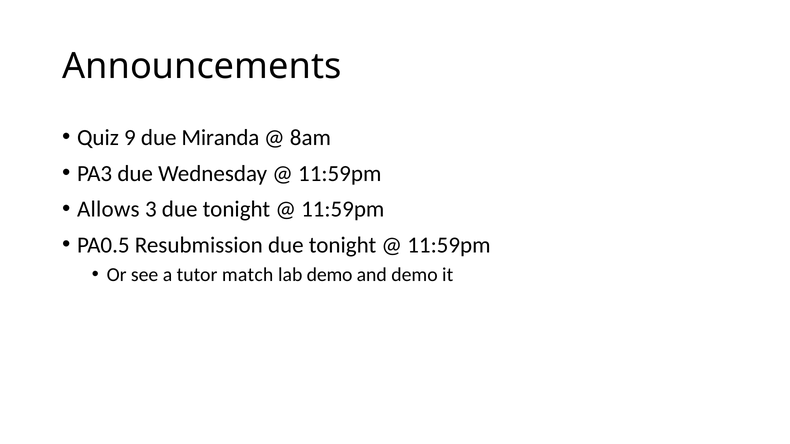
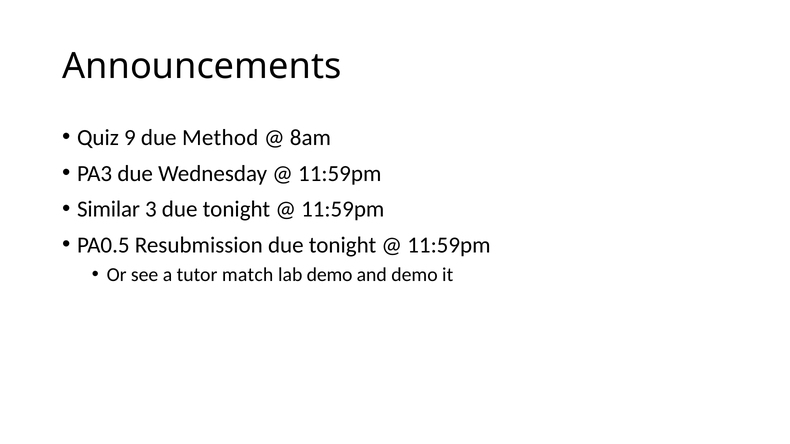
Miranda: Miranda -> Method
Allows: Allows -> Similar
